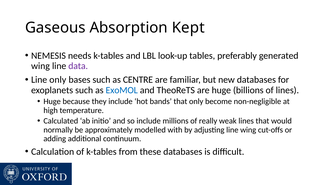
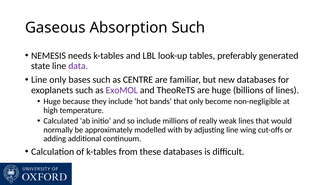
Absorption Kept: Kept -> Such
wing at (41, 66): wing -> state
ExoMOL colour: blue -> purple
